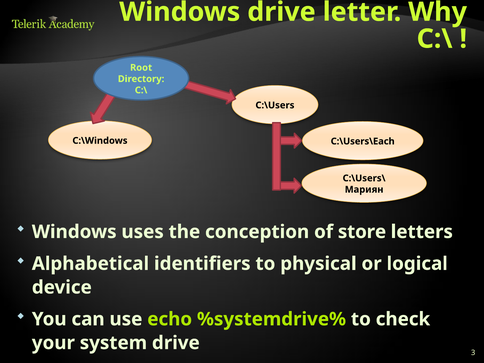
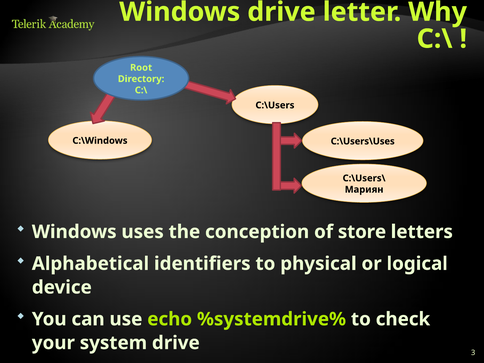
C:\Users\Each: C:\Users\Each -> C:\Users\Uses
